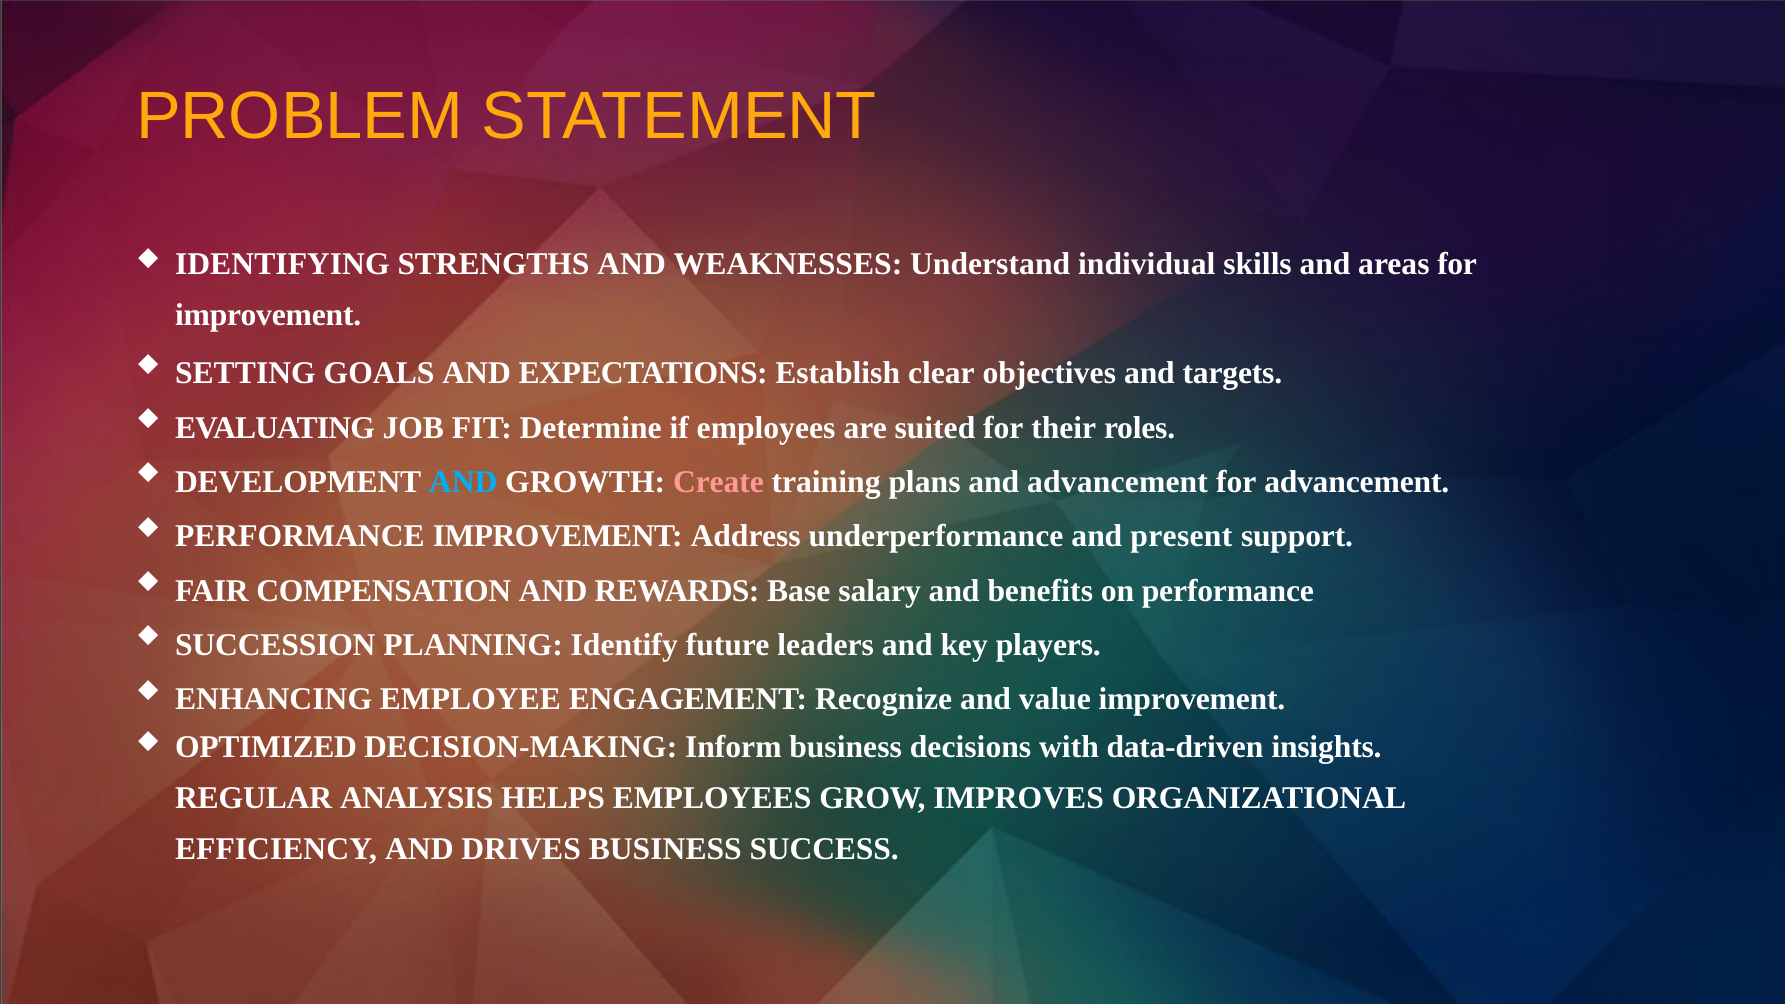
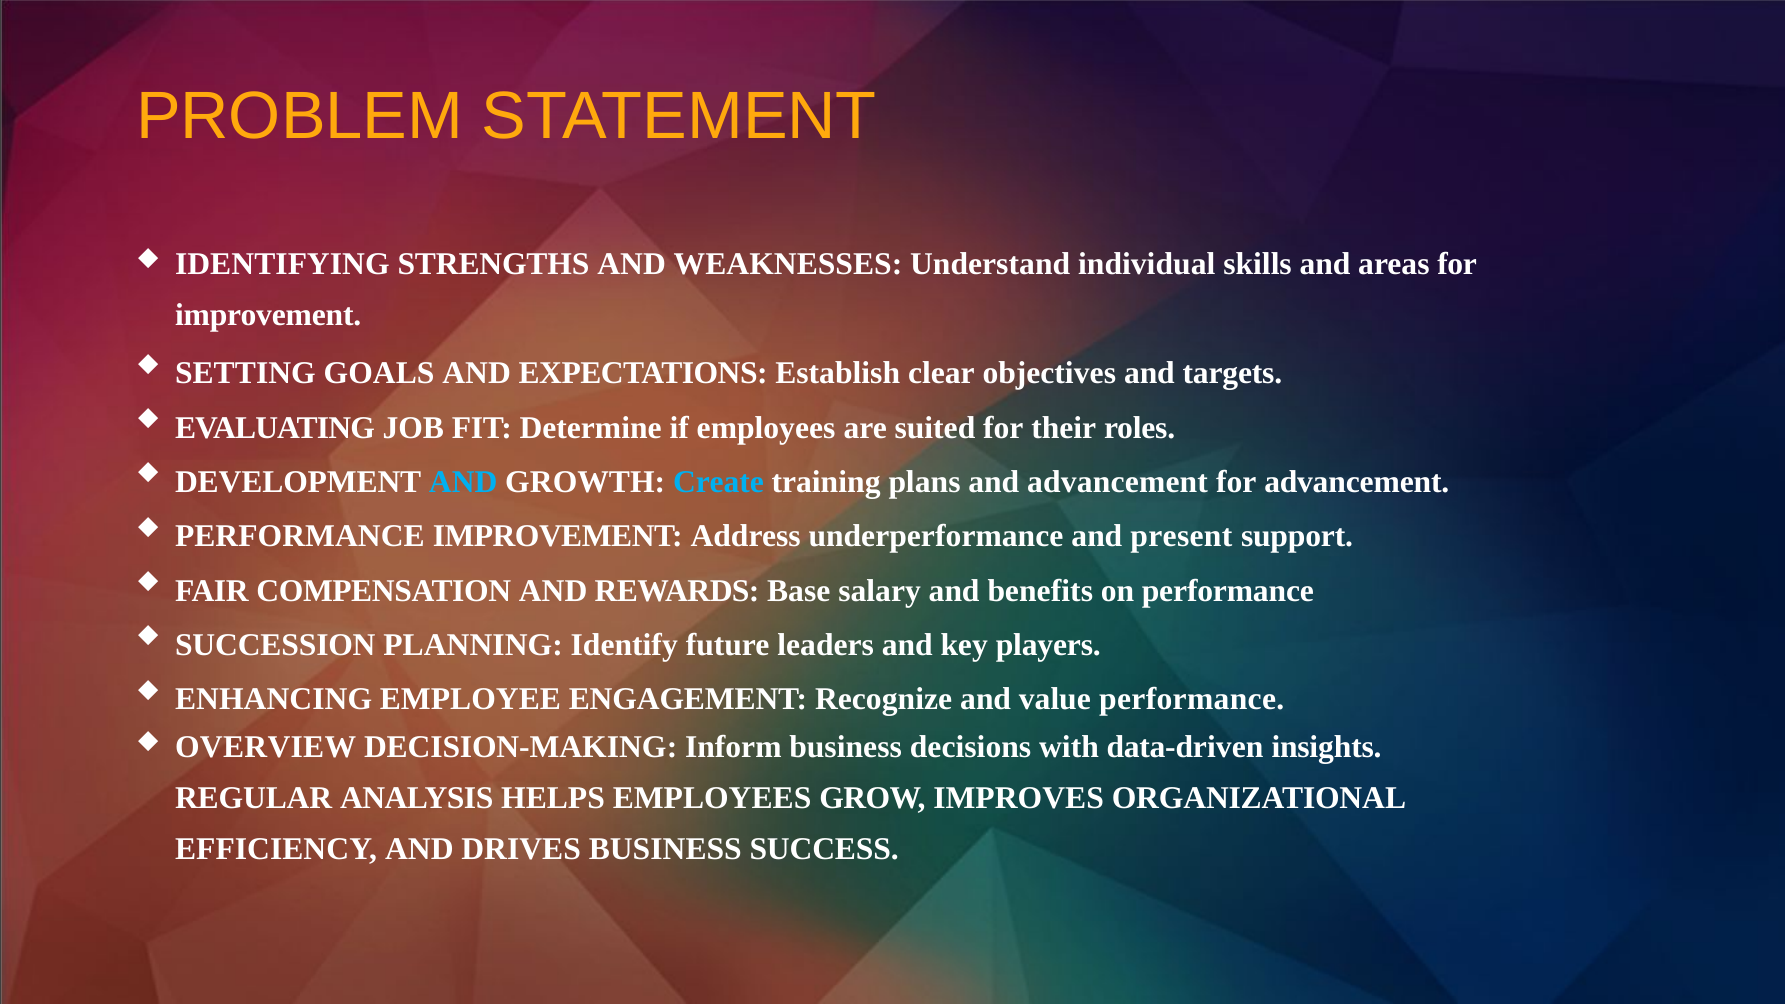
Create colour: pink -> light blue
value improvement: improvement -> performance
OPTIMIZED: OPTIMIZED -> OVERVIEW
